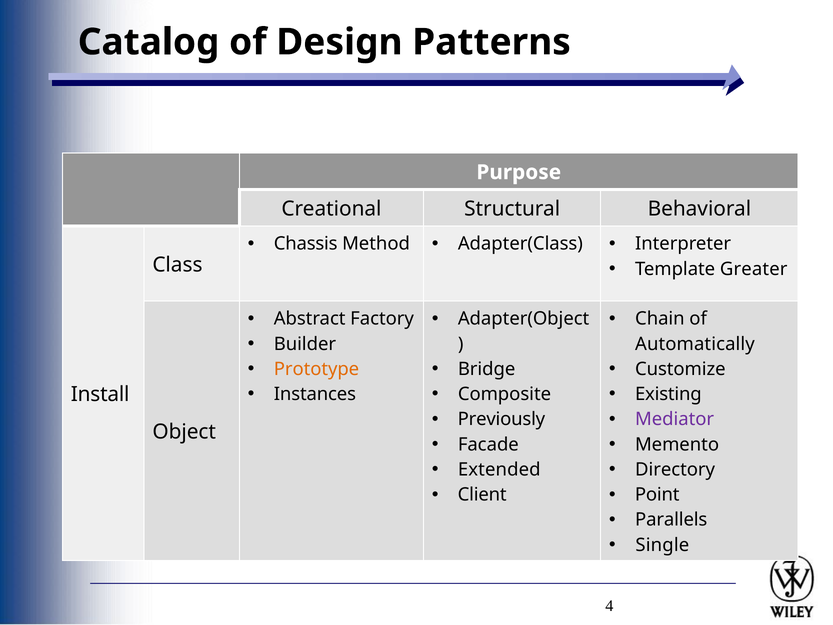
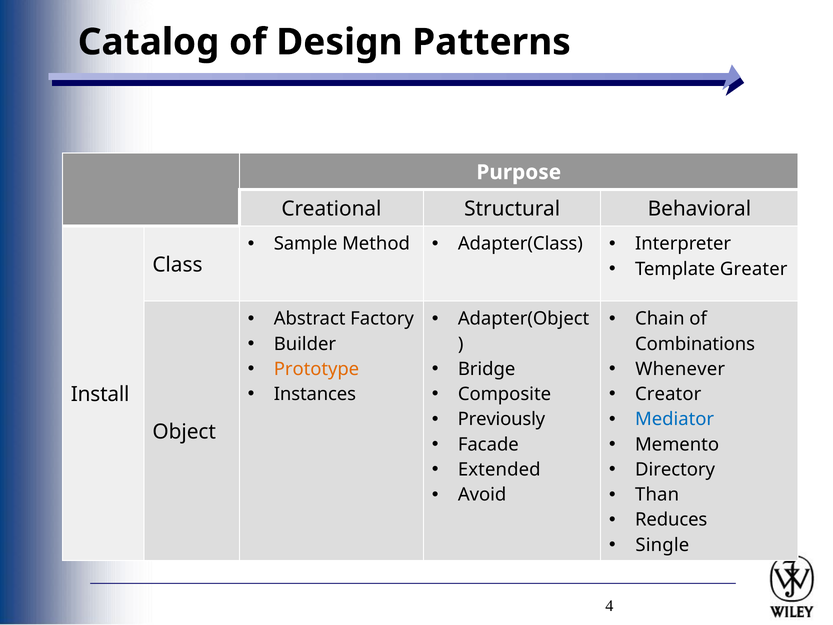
Chassis: Chassis -> Sample
Automatically: Automatically -> Combinations
Customize: Customize -> Whenever
Existing: Existing -> Creator
Mediator colour: purple -> blue
Client: Client -> Avoid
Point: Point -> Than
Parallels: Parallels -> Reduces
